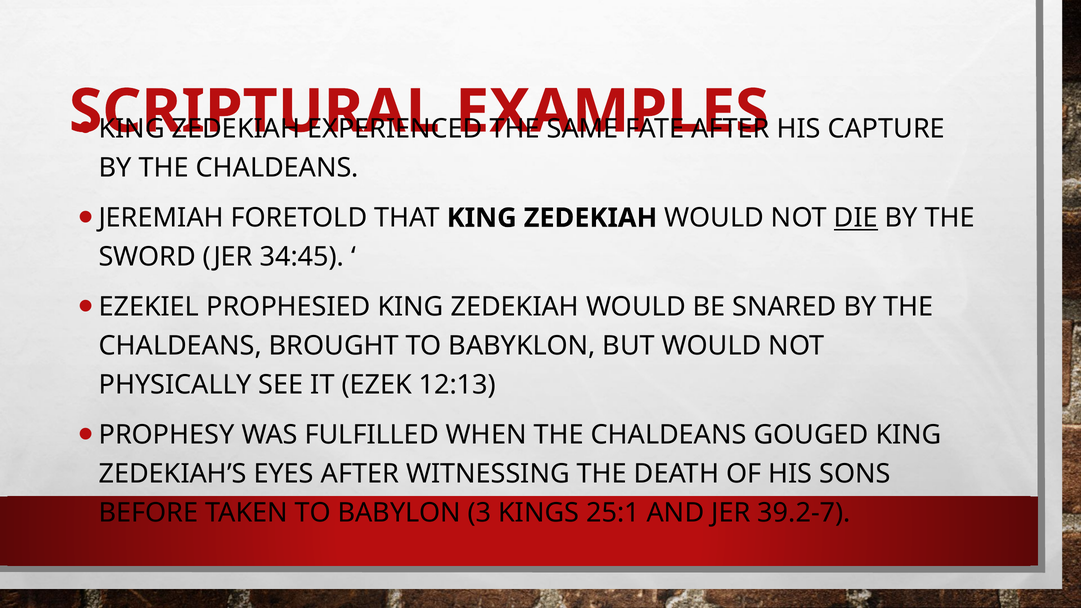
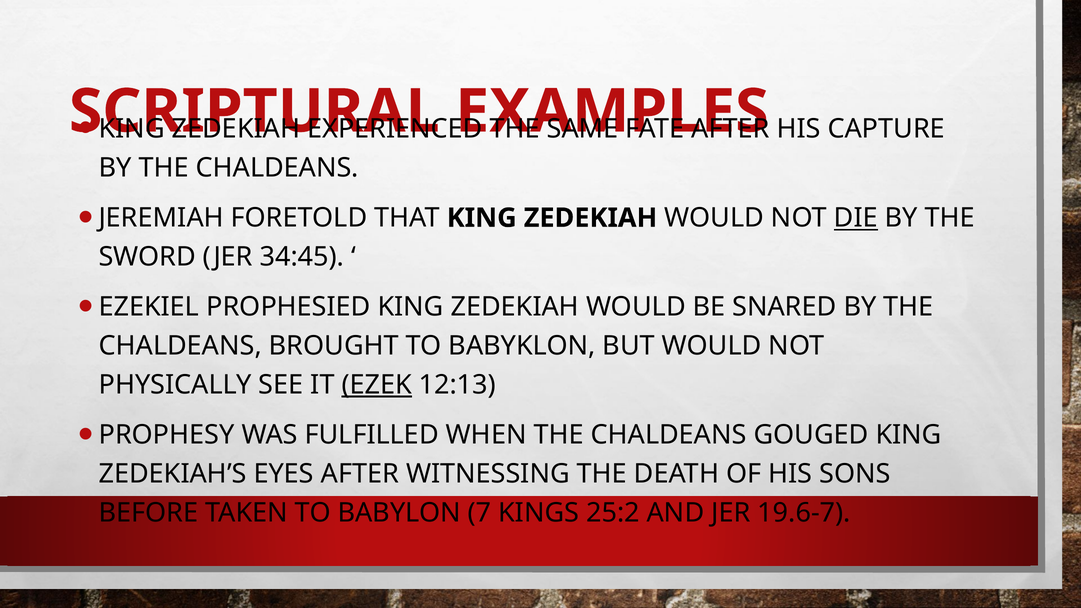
EZEK underline: none -> present
3: 3 -> 7
25:1: 25:1 -> 25:2
39.2-7: 39.2-7 -> 19.6-7
